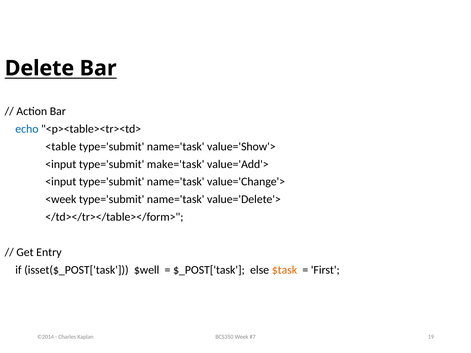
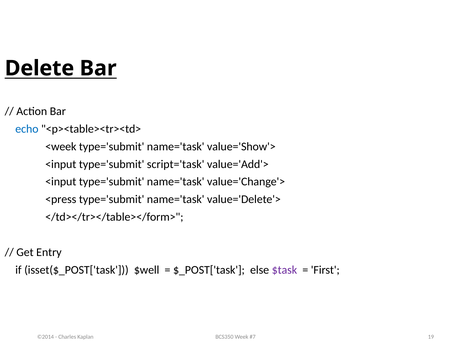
<table: <table -> <week
make='task: make='task -> script='task
<week: <week -> <press
$task colour: orange -> purple
